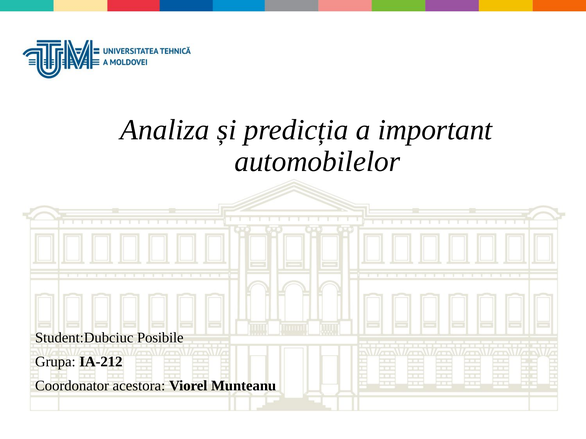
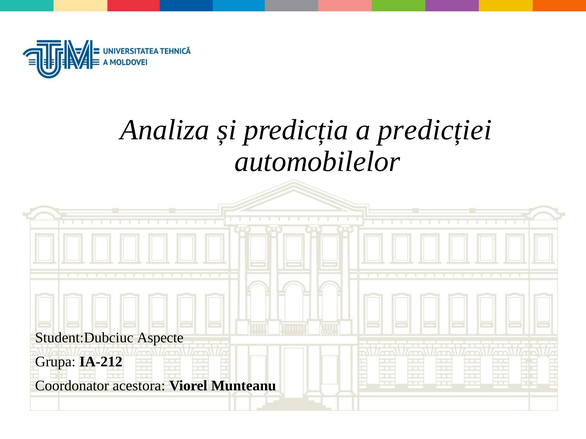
important: important -> predicției
Posibile: Posibile -> Aspecte
